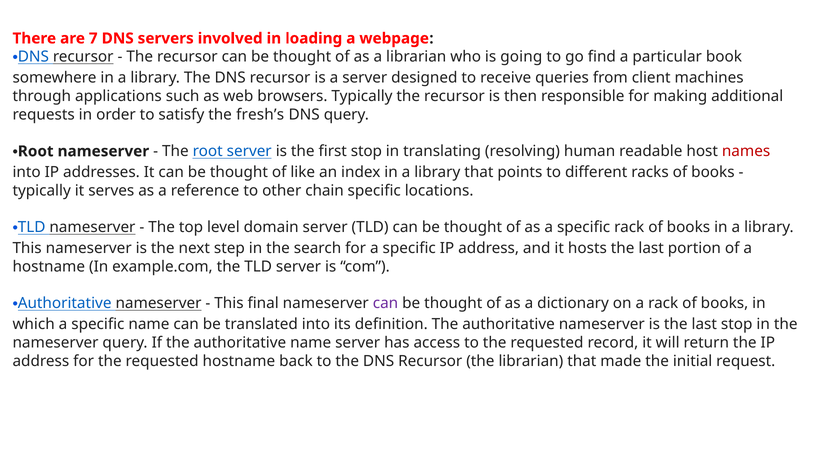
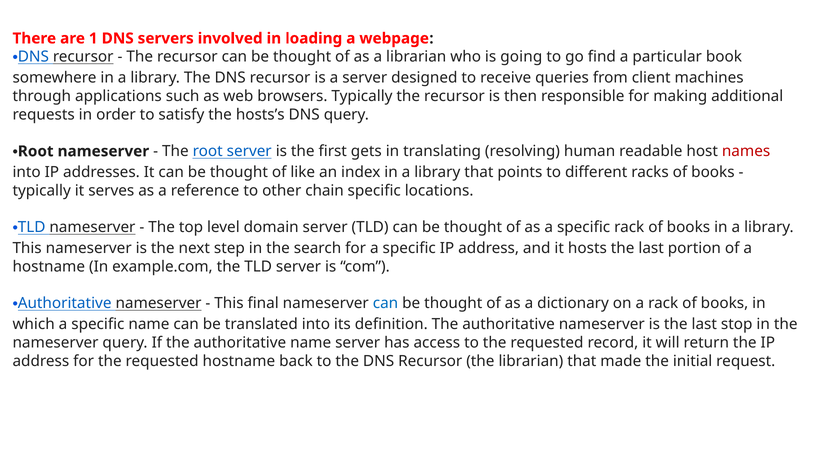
7: 7 -> 1
fresh’s: fresh’s -> hosts’s
first stop: stop -> gets
can at (385, 303) colour: purple -> blue
